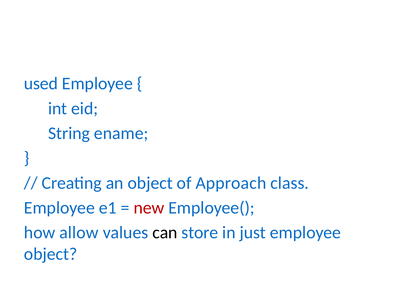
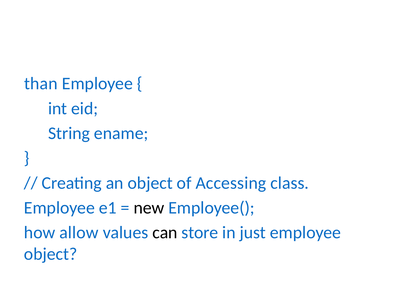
used: used -> than
Approach: Approach -> Accessing
new colour: red -> black
